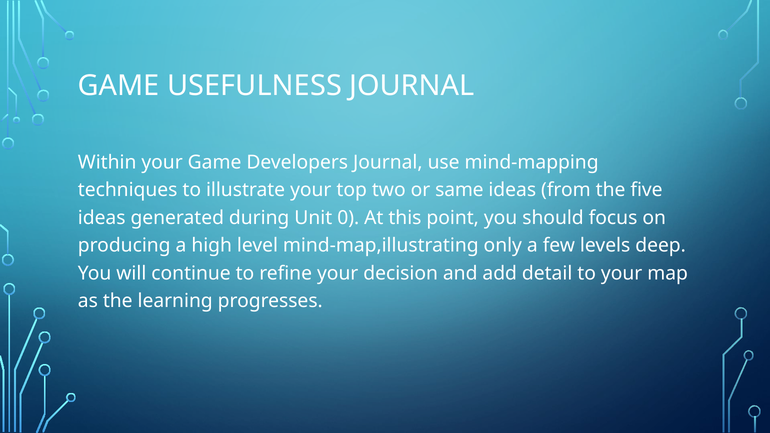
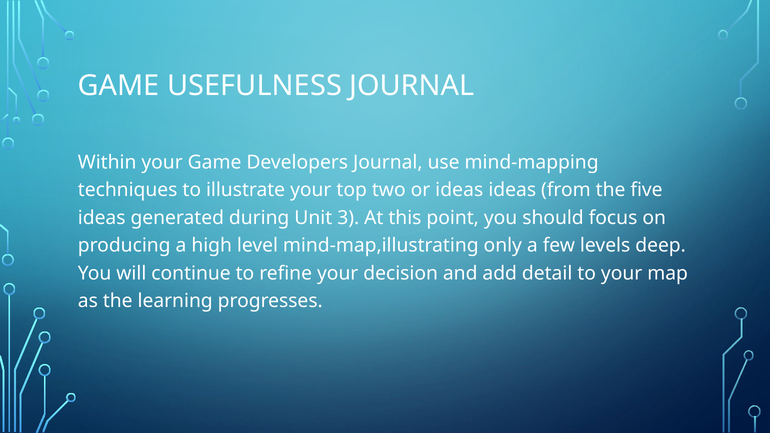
or same: same -> ideas
0: 0 -> 3
